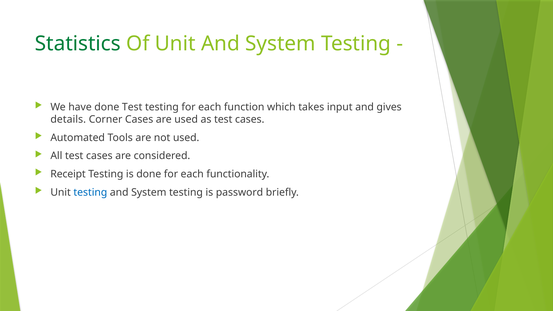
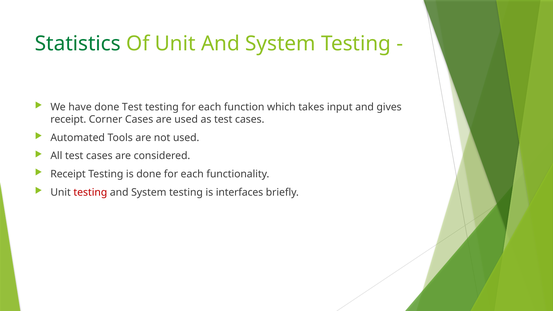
details at (68, 119): details -> receipt
testing at (90, 192) colour: blue -> red
password: password -> interfaces
